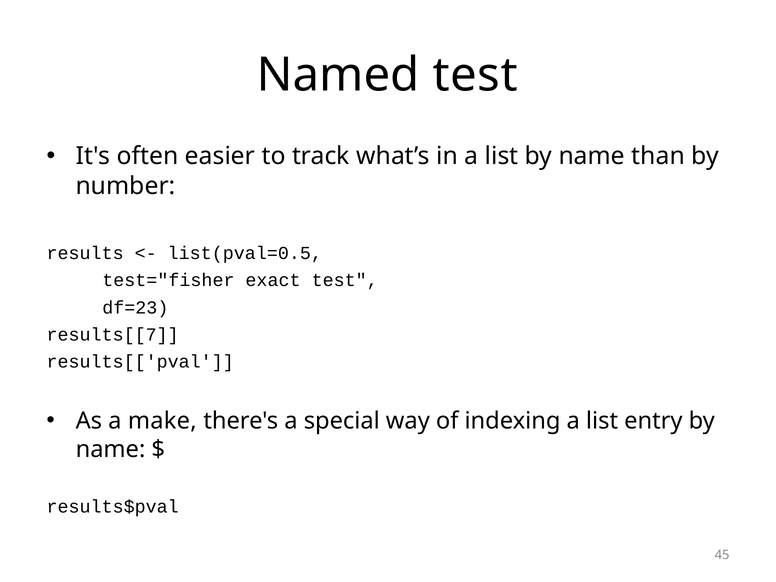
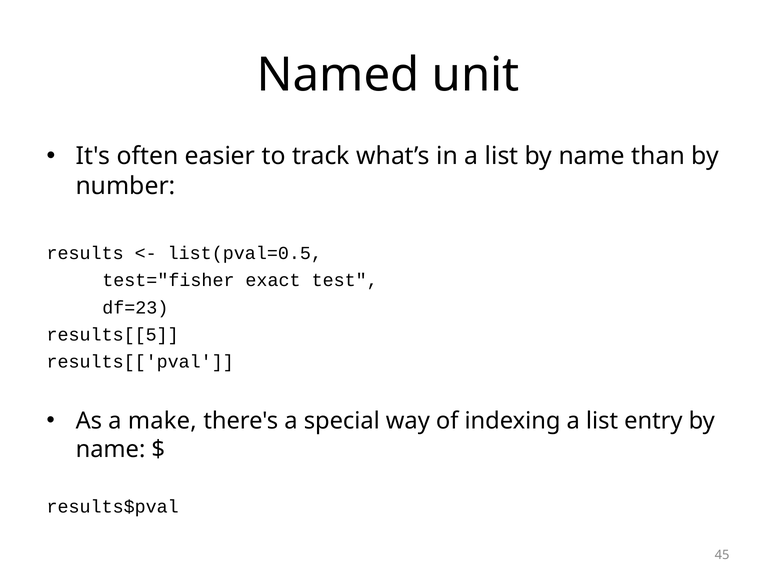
Named test: test -> unit
results[[7: results[[7 -> results[[5
